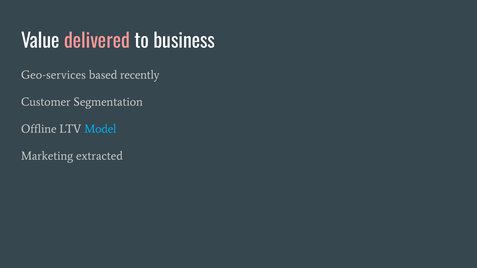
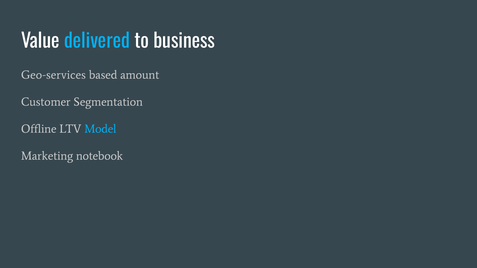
delivered colour: pink -> light blue
recently: recently -> amount
extracted: extracted -> notebook
